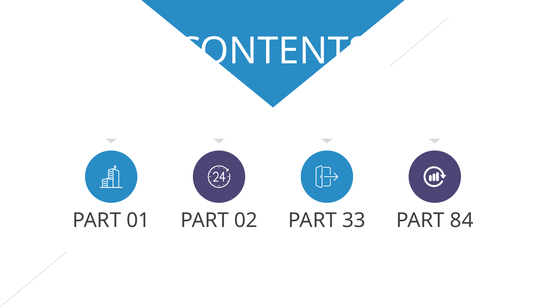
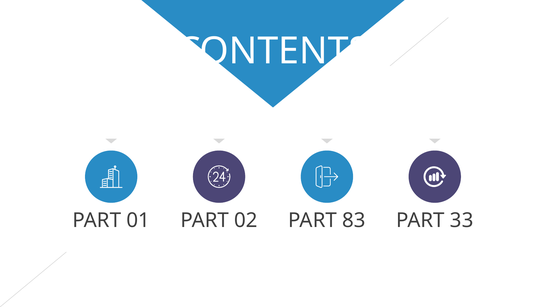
33: 33 -> 83
84: 84 -> 33
